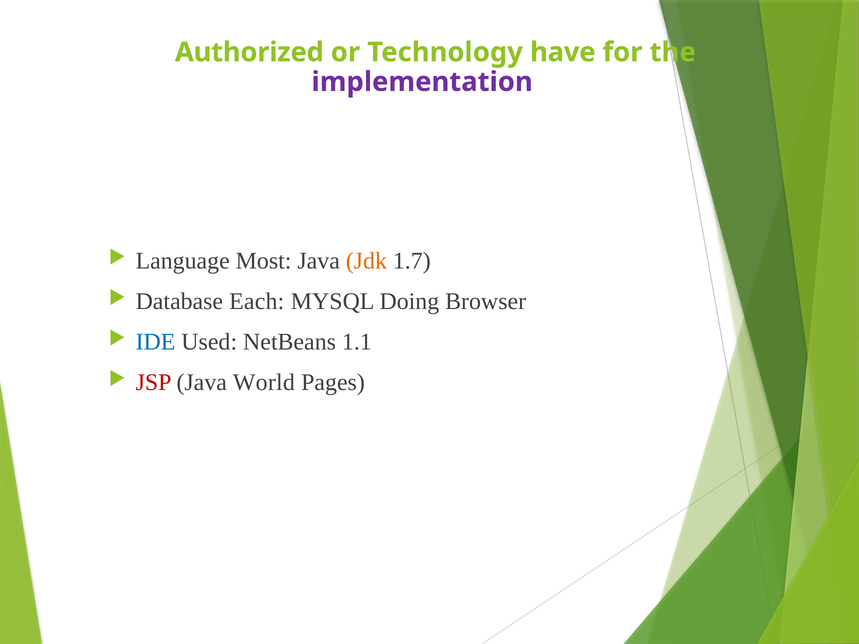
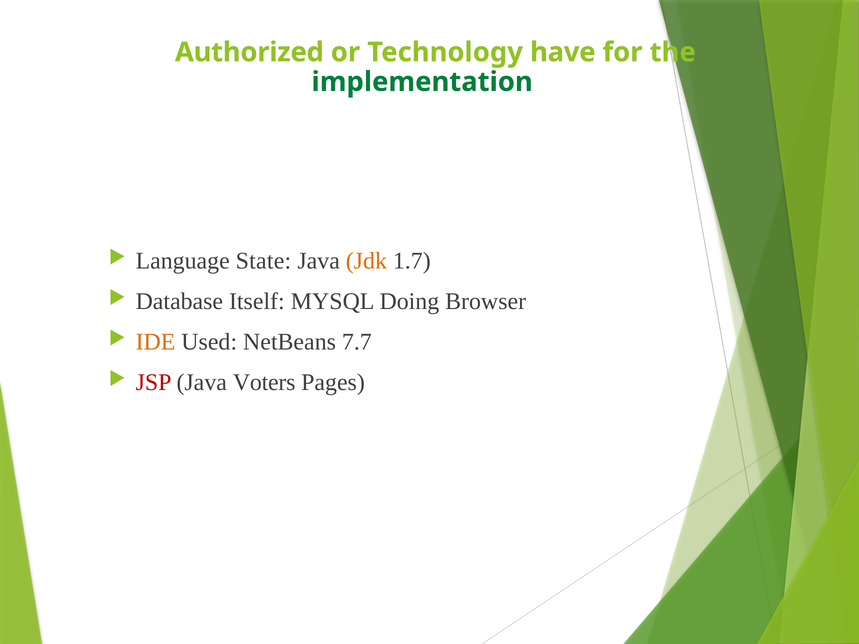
implementation colour: purple -> green
Most: Most -> State
Each: Each -> Itself
IDE colour: blue -> orange
1.1: 1.1 -> 7.7
World: World -> Voters
